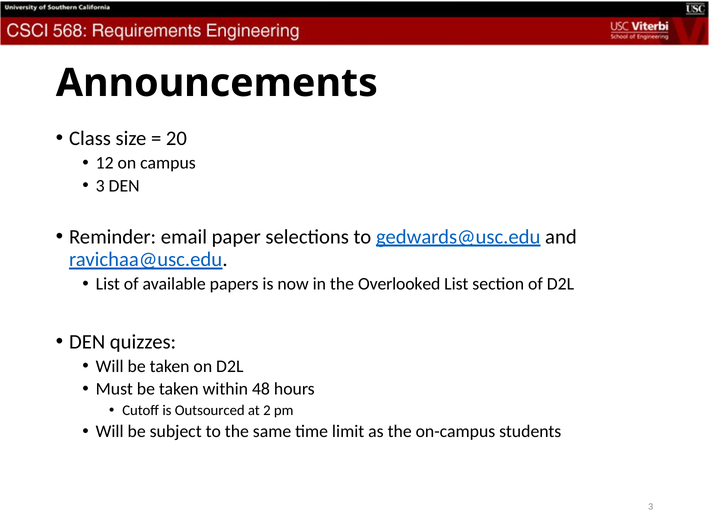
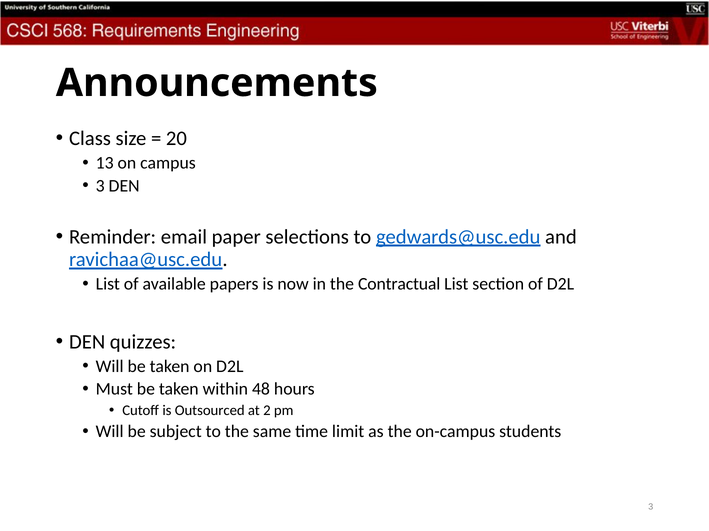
12: 12 -> 13
Overlooked: Overlooked -> Contractual
